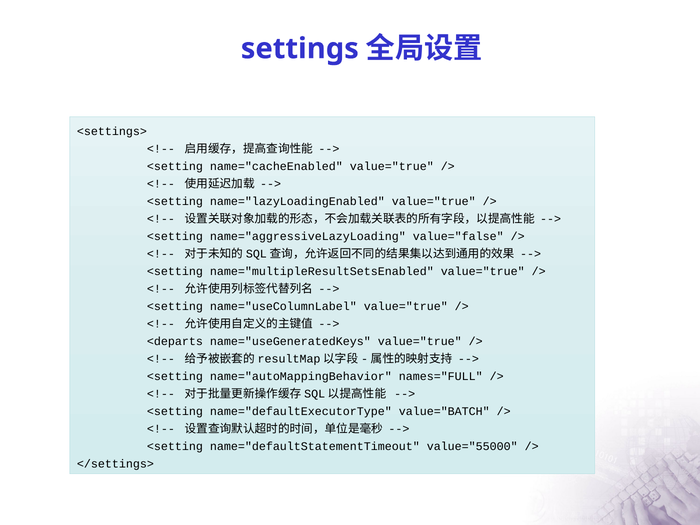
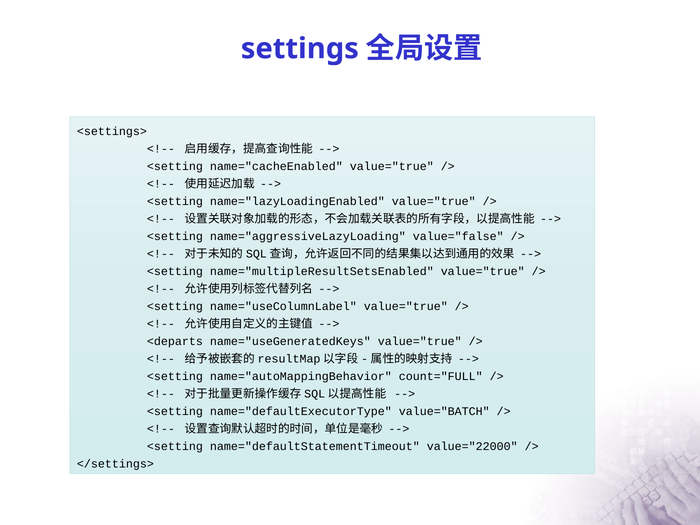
names="FULL: names="FULL -> count="FULL
value="55000: value="55000 -> value="22000
